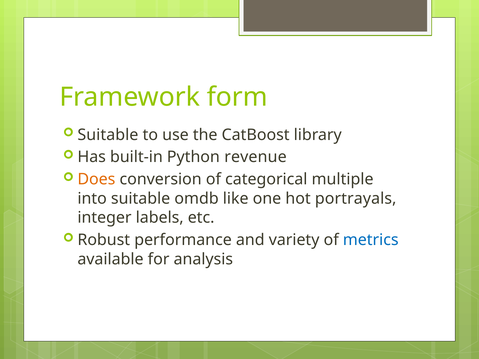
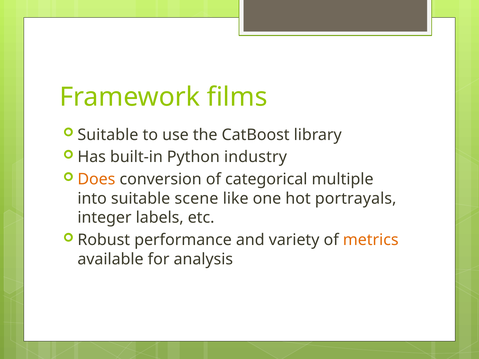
form: form -> films
revenue: revenue -> industry
omdb: omdb -> scene
metrics colour: blue -> orange
